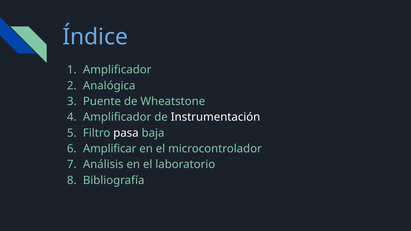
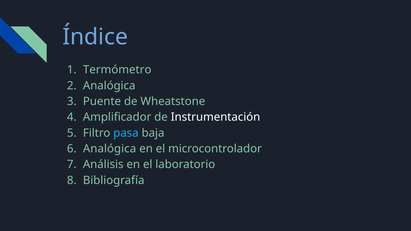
Amplificador at (117, 70): Amplificador -> Termómetro
pasa colour: white -> light blue
Amplificar at (110, 149): Amplificar -> Analógica
